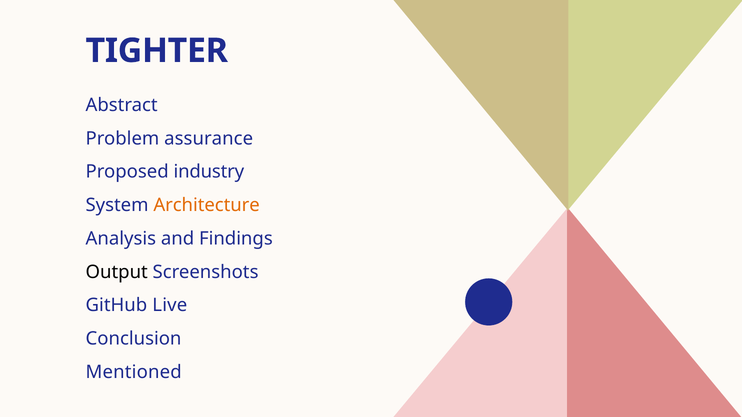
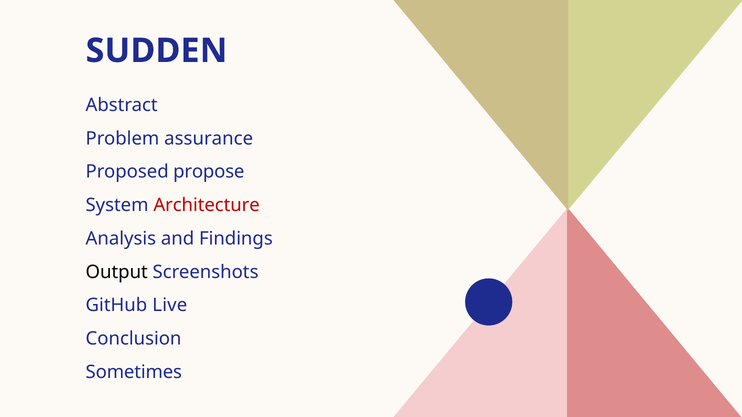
TIGHTER: TIGHTER -> SUDDEN
industry: industry -> propose
Architecture colour: orange -> red
Mentioned: Mentioned -> Sometimes
